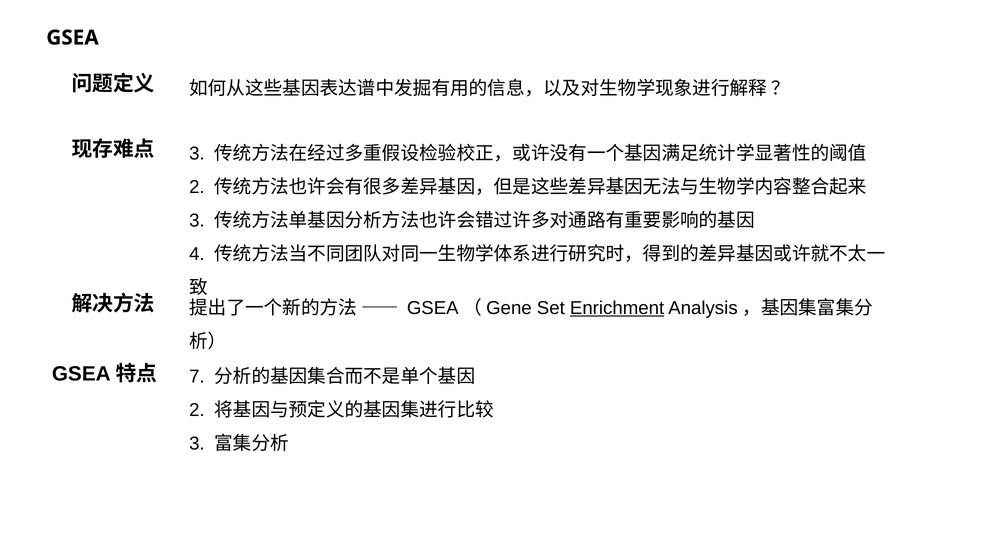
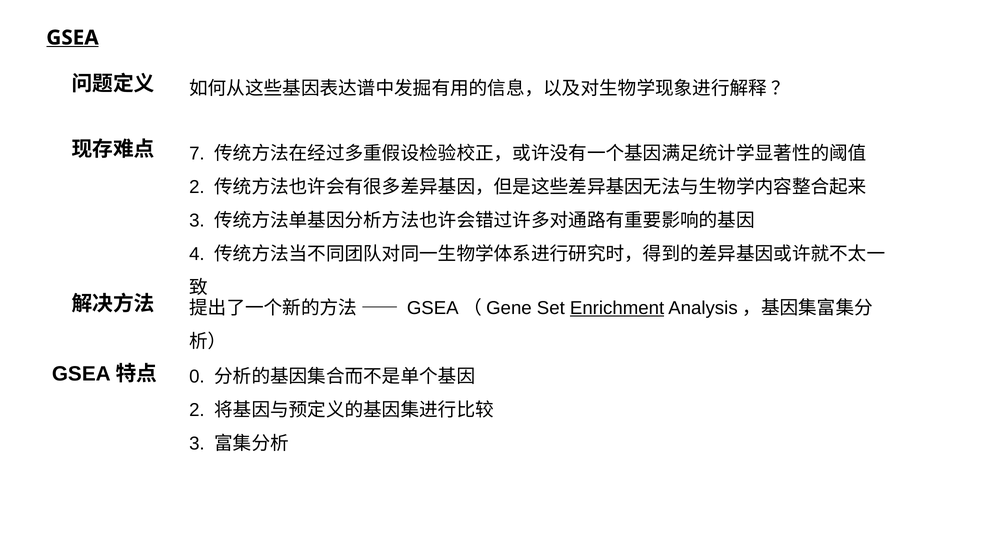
GSEA underline: none -> present
3 at (197, 153): 3 -> 7
7: 7 -> 0
